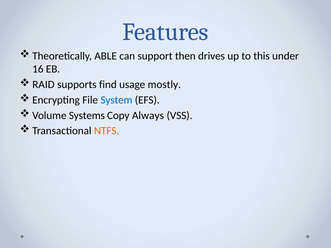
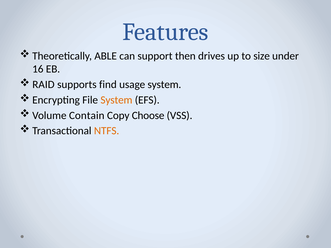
this: this -> size
usage mostly: mostly -> system
System at (116, 100) colour: blue -> orange
Systems: Systems -> Contain
Always: Always -> Choose
